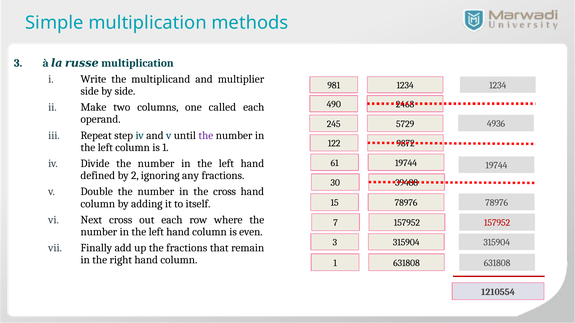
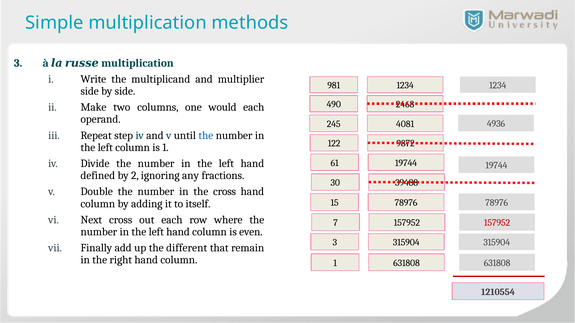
called: called -> would
5729: 5729 -> 4081
the at (206, 136) colour: purple -> blue
the fractions: fractions -> different
